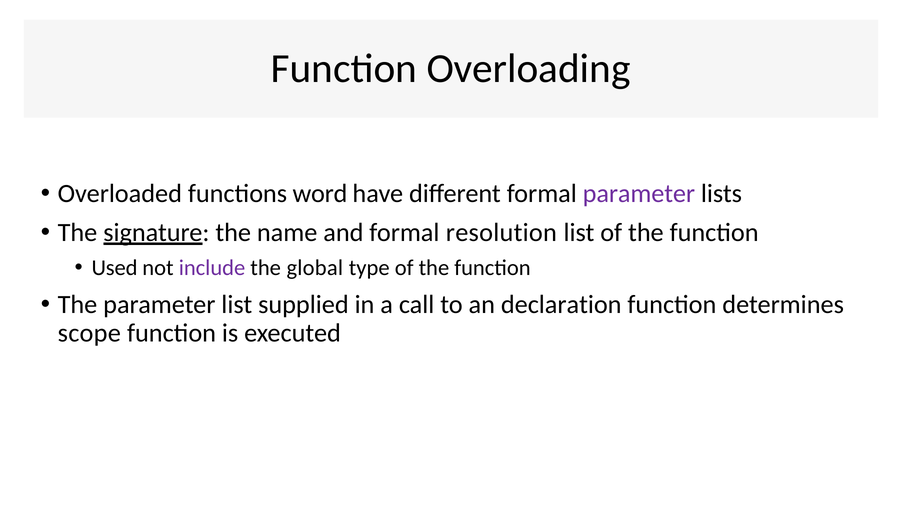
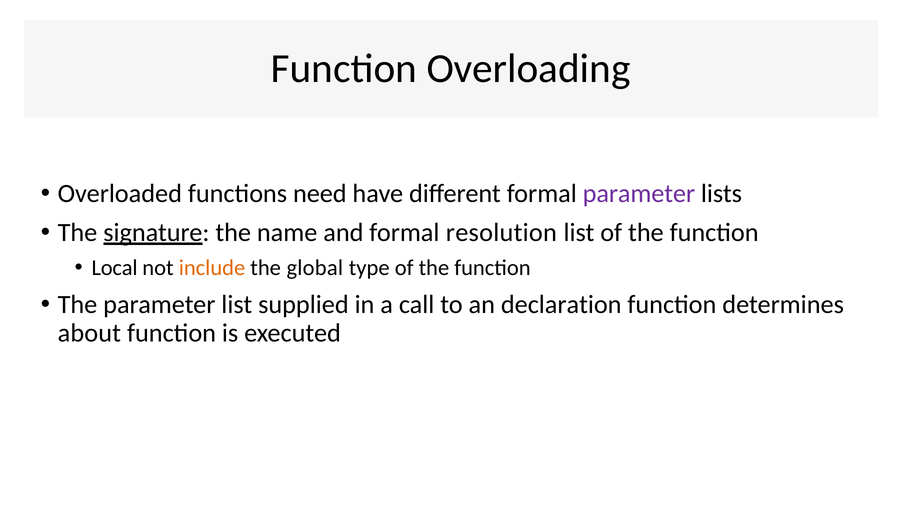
word: word -> need
Used: Used -> Local
include colour: purple -> orange
scope: scope -> about
